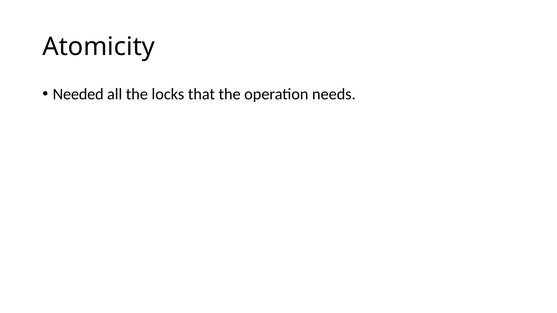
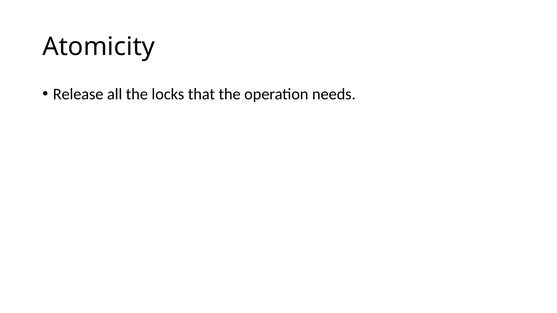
Needed: Needed -> Release
